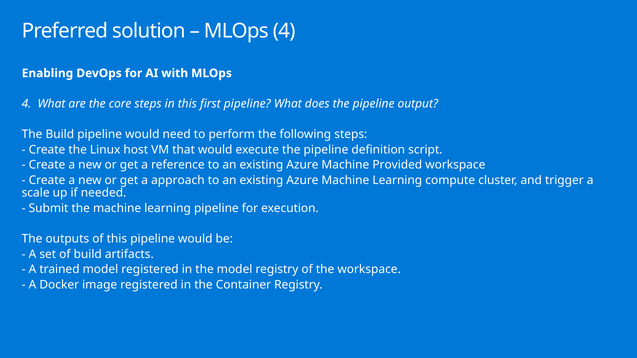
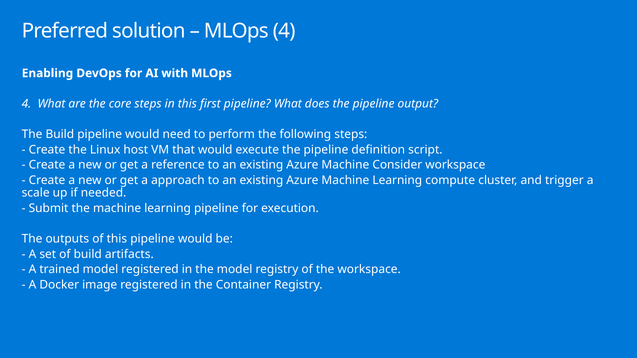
Provided: Provided -> Consider
